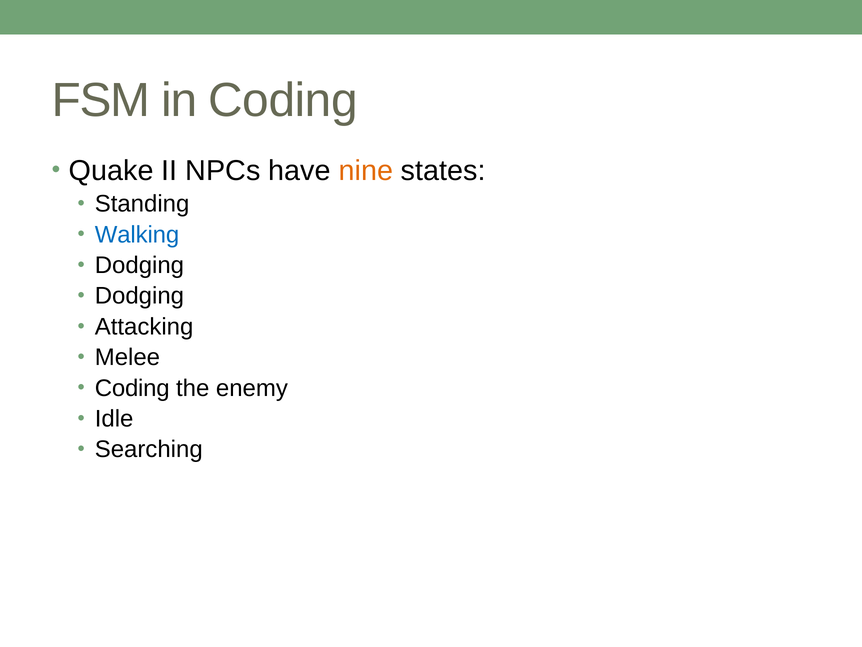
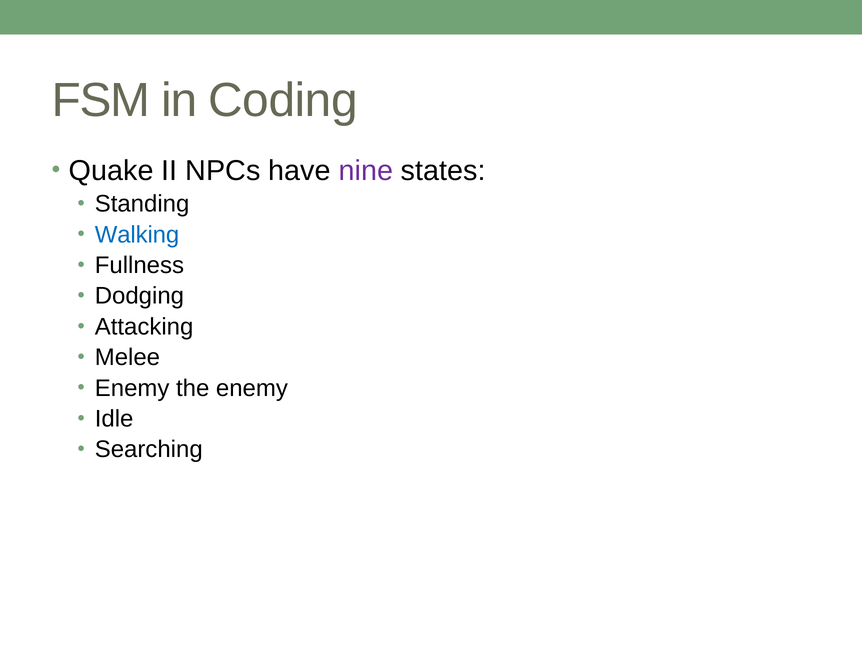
nine colour: orange -> purple
Dodging at (139, 265): Dodging -> Fullness
Coding at (132, 388): Coding -> Enemy
